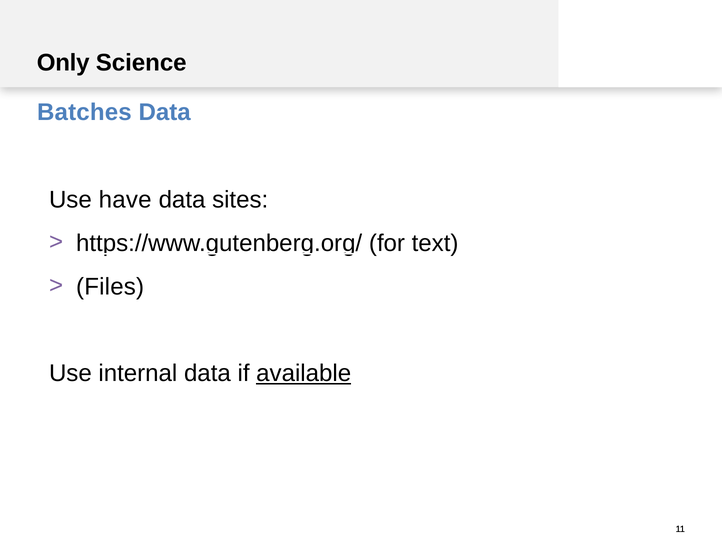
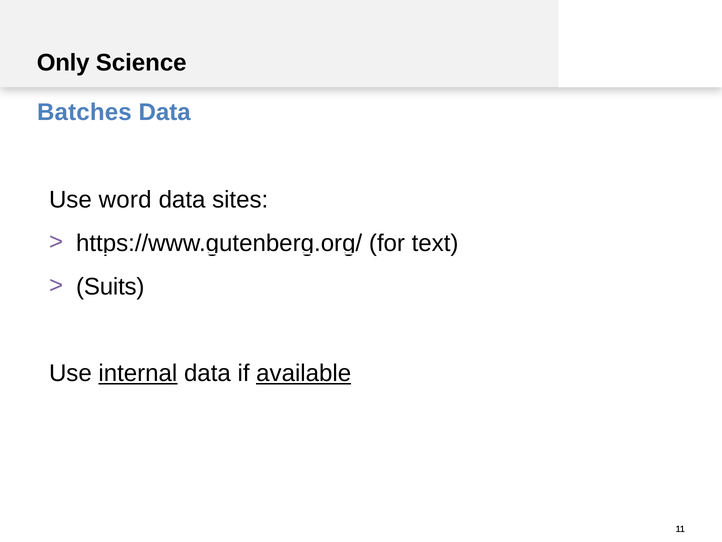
have: have -> word
Files: Files -> Suits
internal underline: none -> present
